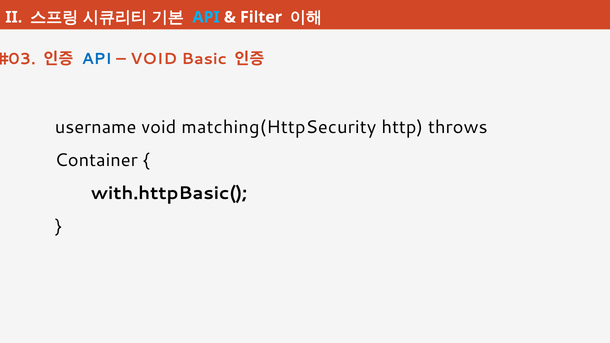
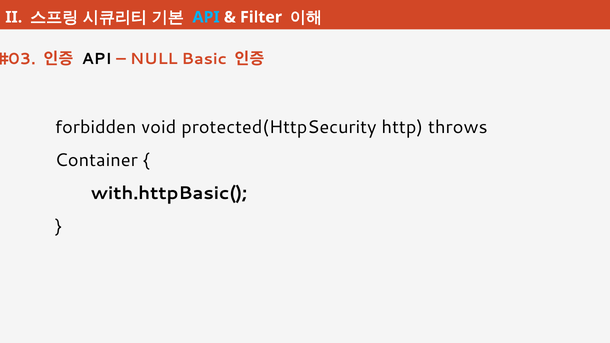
API at (97, 59) colour: blue -> black
VOID at (154, 59): VOID -> NULL
username: username -> forbidden
matching(HttpSecurity: matching(HttpSecurity -> protected(HttpSecurity
